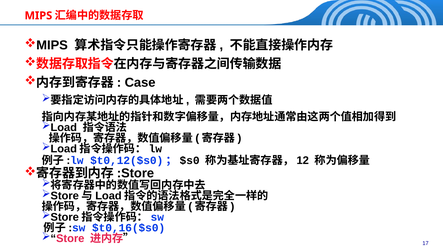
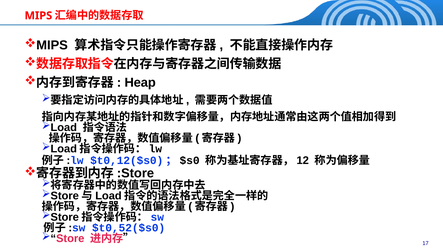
Case: Case -> Heap
$t0,16($s0: $t0,16($s0 -> $t0,52($s0
